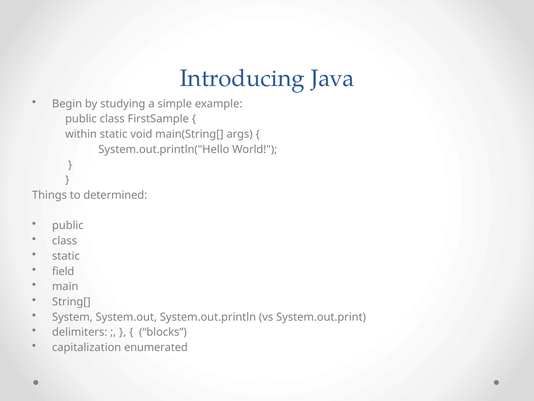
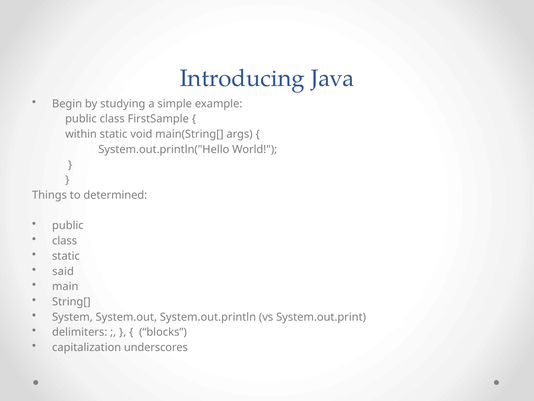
field: field -> said
enumerated: enumerated -> underscores
